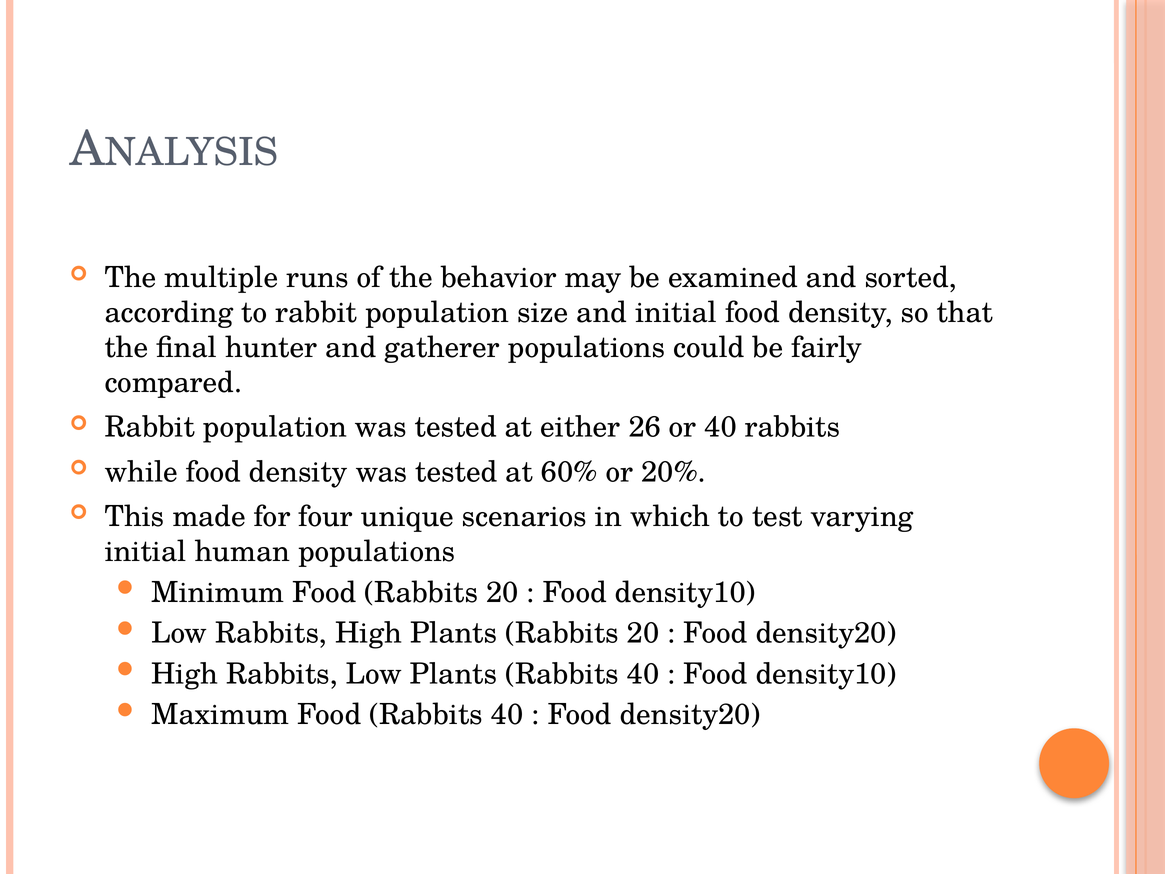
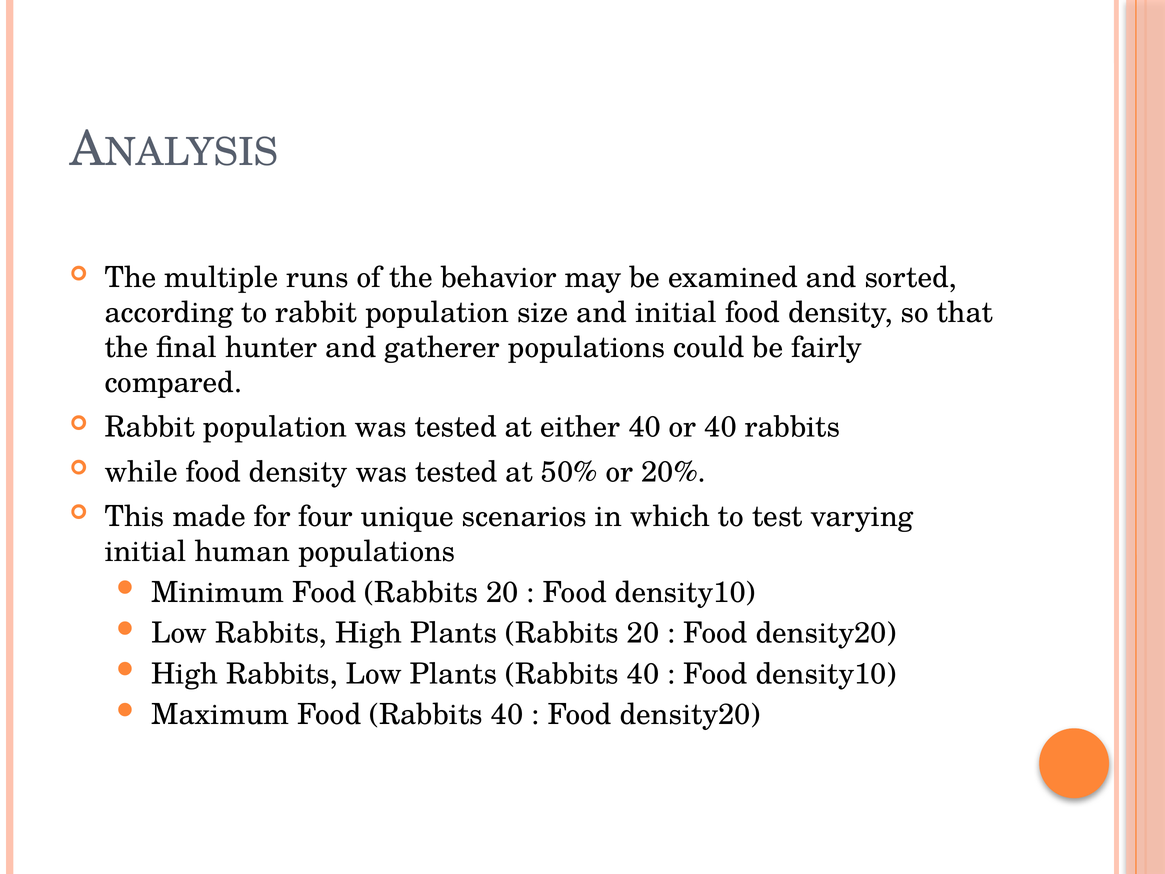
either 26: 26 -> 40
60%: 60% -> 50%
